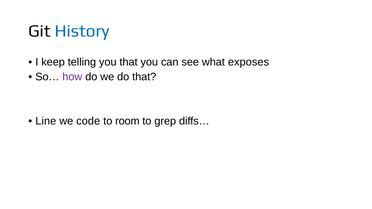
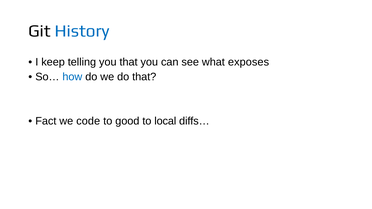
how colour: purple -> blue
Line: Line -> Fact
room: room -> good
grep: grep -> local
